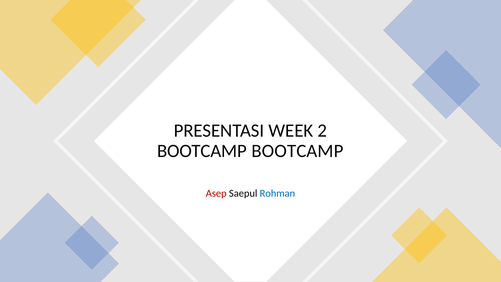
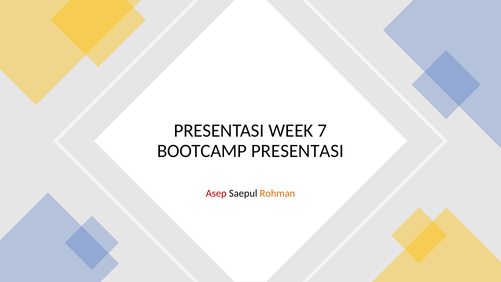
2: 2 -> 7
BOOTCAMP BOOTCAMP: BOOTCAMP -> PRESENTASI
Rohman colour: blue -> orange
